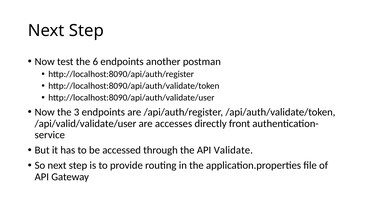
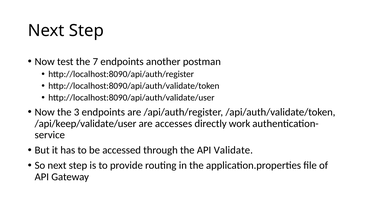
6: 6 -> 7
/api/valid/validate/user: /api/valid/validate/user -> /api/keep/validate/user
front: front -> work
